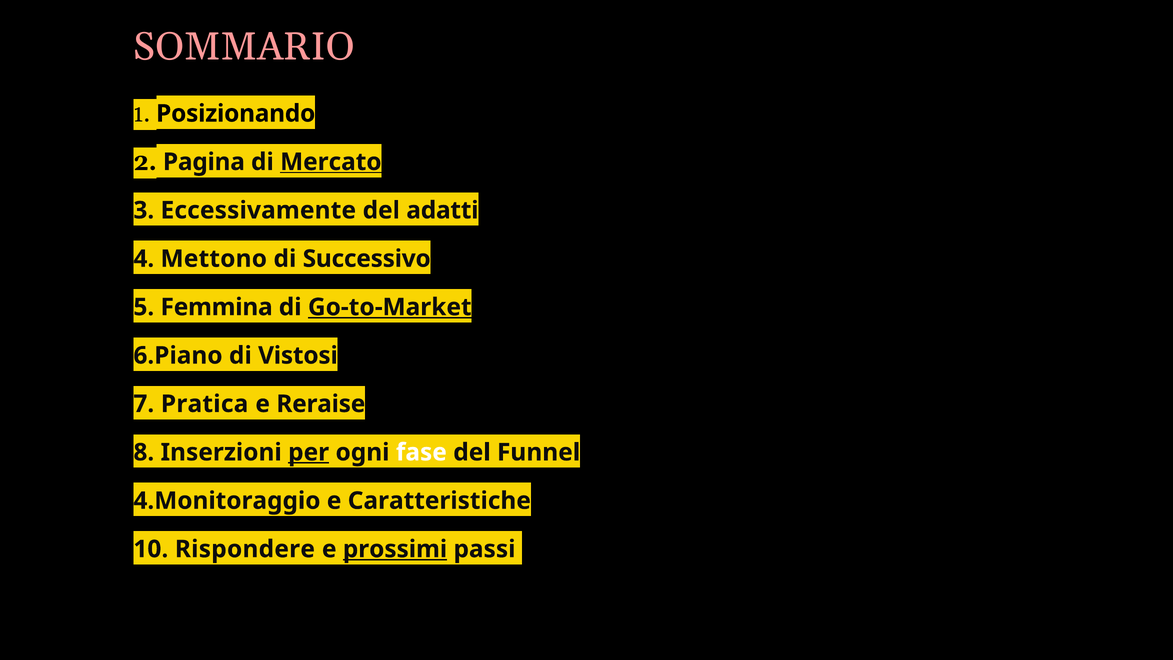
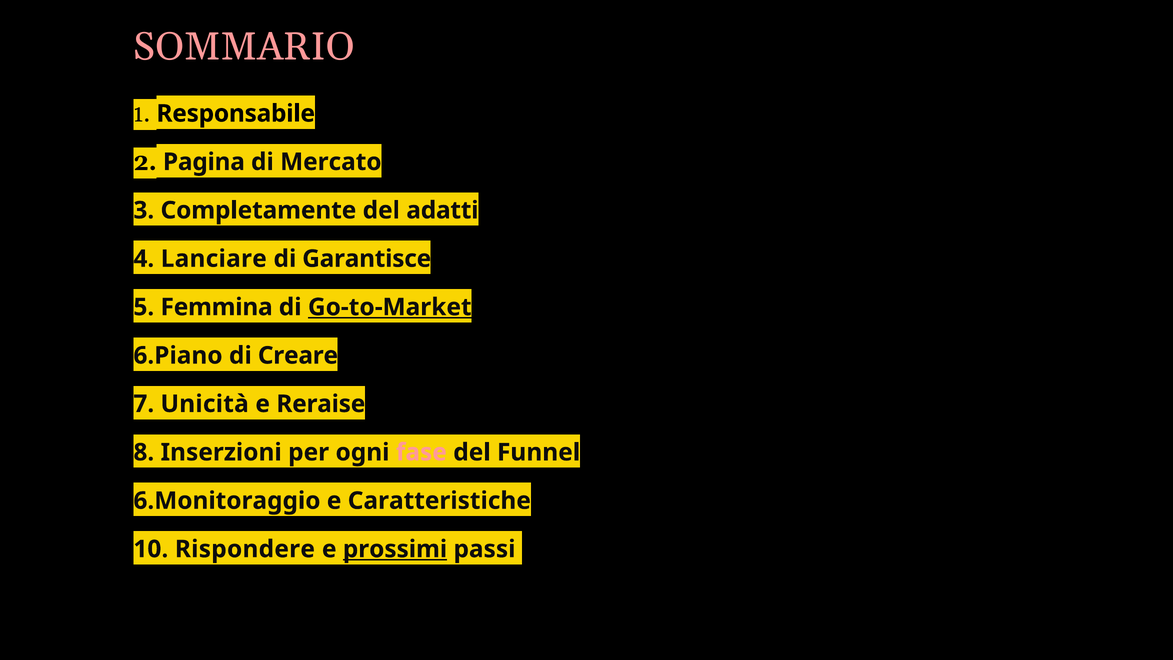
Posizionando: Posizionando -> Responsabile
Mercato underline: present -> none
Eccessivamente: Eccessivamente -> Completamente
Mettono: Mettono -> Lanciare
Successivo: Successivo -> Garantisce
Vistosi: Vistosi -> Creare
Pratica: Pratica -> Unicità
per underline: present -> none
fase colour: white -> pink
4.Monitoraggio: 4.Monitoraggio -> 6.Monitoraggio
